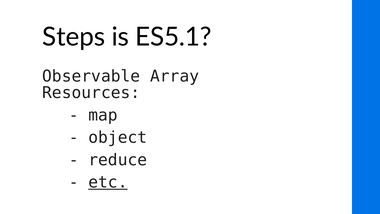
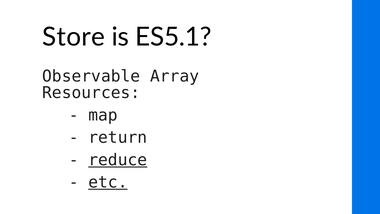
Steps: Steps -> Store
object: object -> return
reduce underline: none -> present
